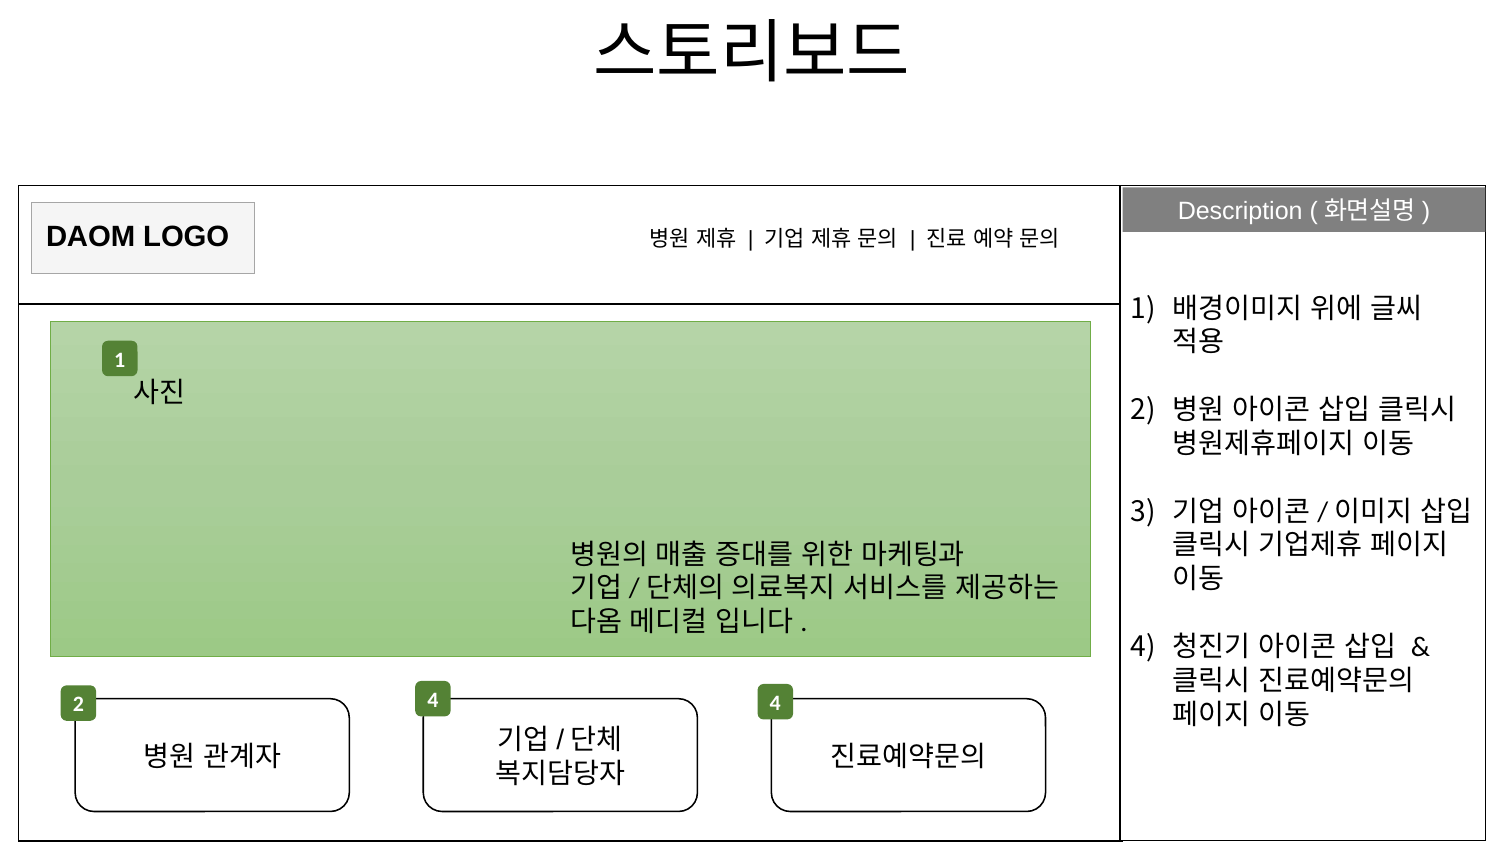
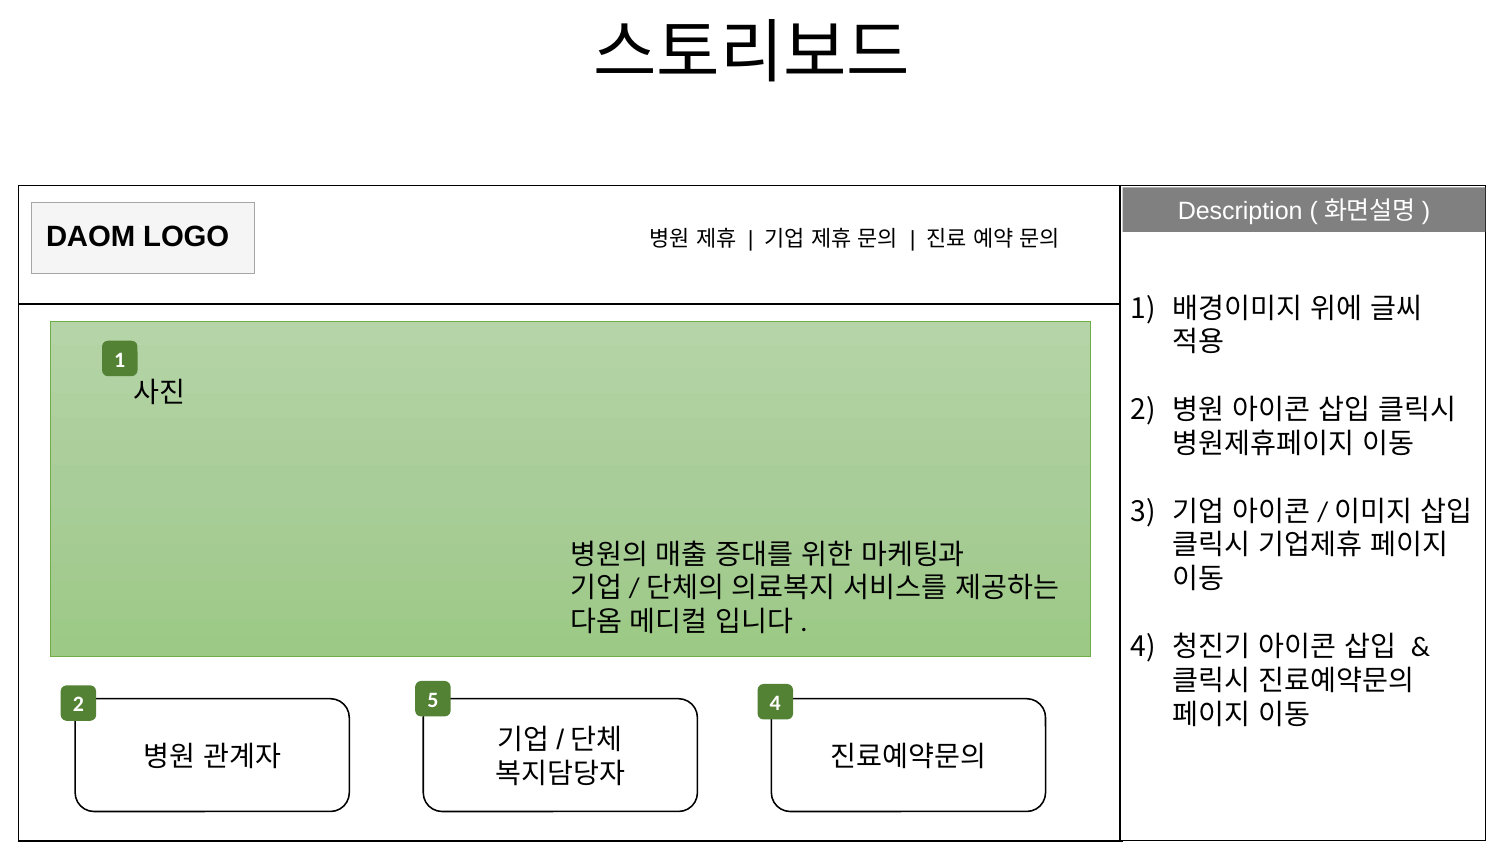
2 4: 4 -> 5
